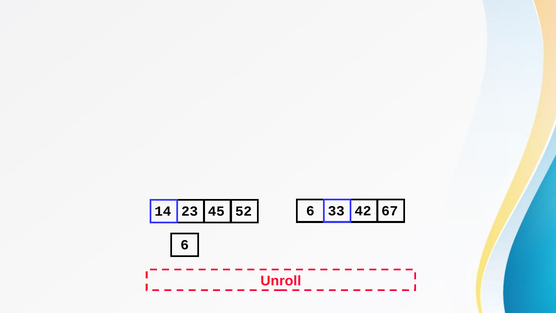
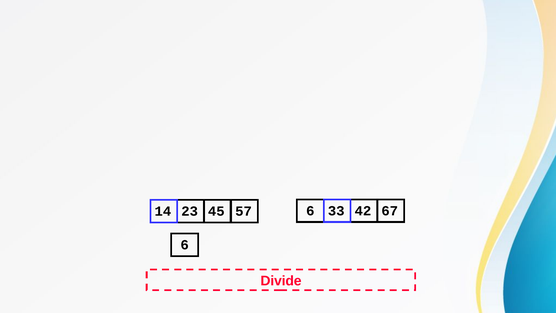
52: 52 -> 57
Unroll: Unroll -> Divide
